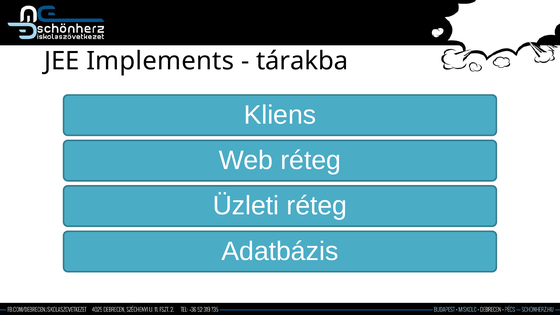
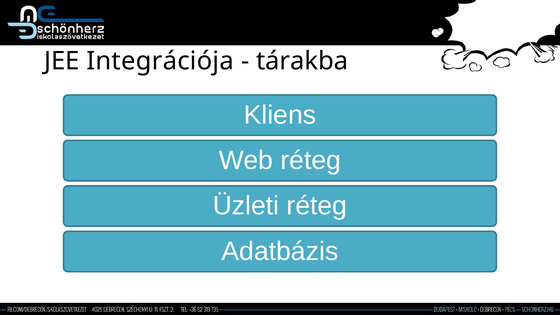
Implements: Implements -> Integrációja
